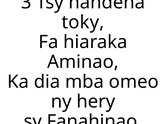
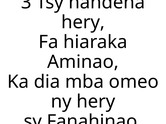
toky at (83, 22): toky -> hery
